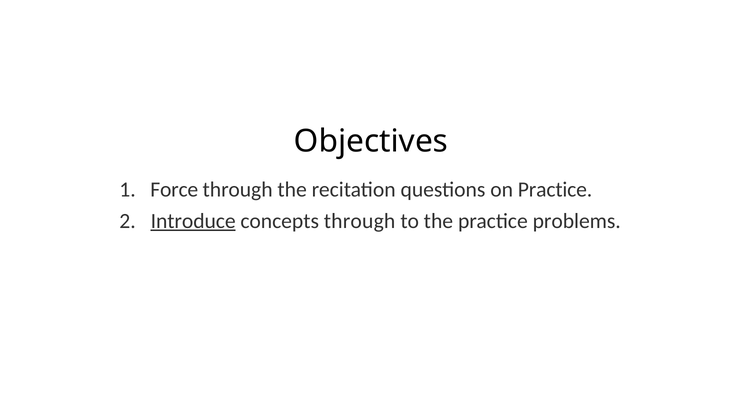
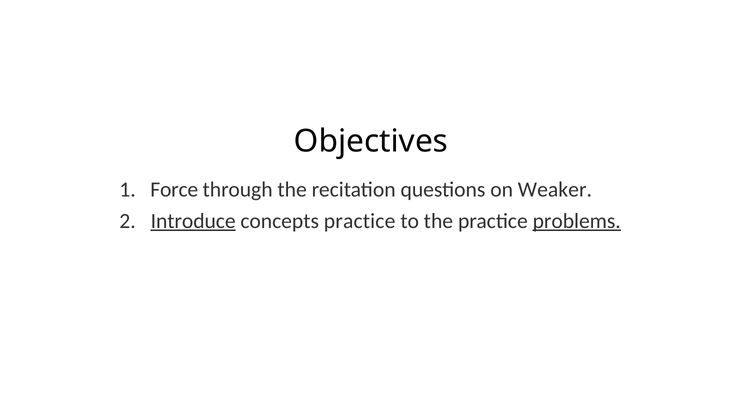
on Practice: Practice -> Weaker
concepts through: through -> practice
problems underline: none -> present
